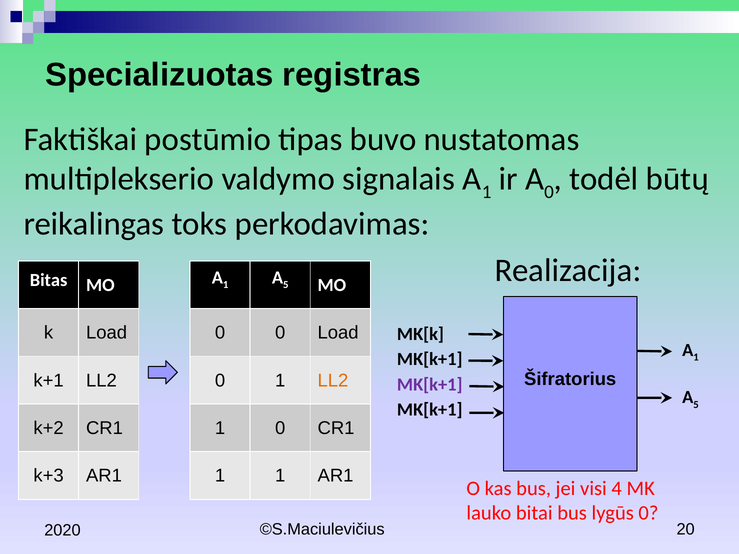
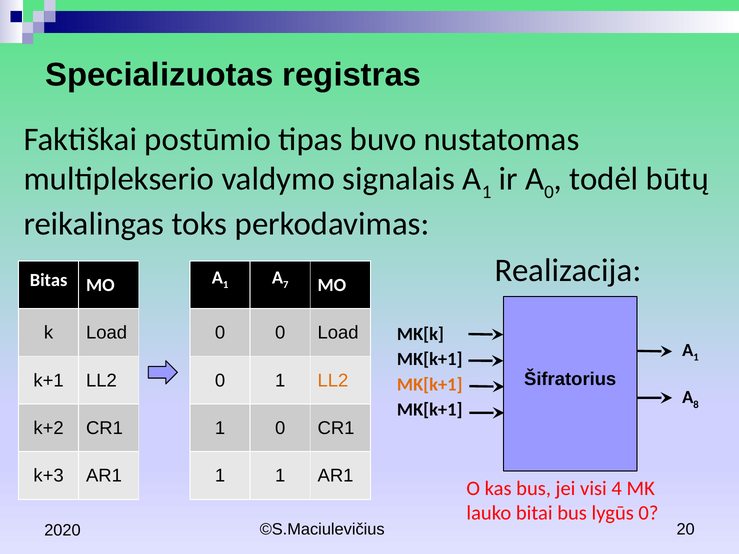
5 at (286, 285): 5 -> 7
MK[k+1 at (430, 385) colour: purple -> orange
5 at (696, 405): 5 -> 8
